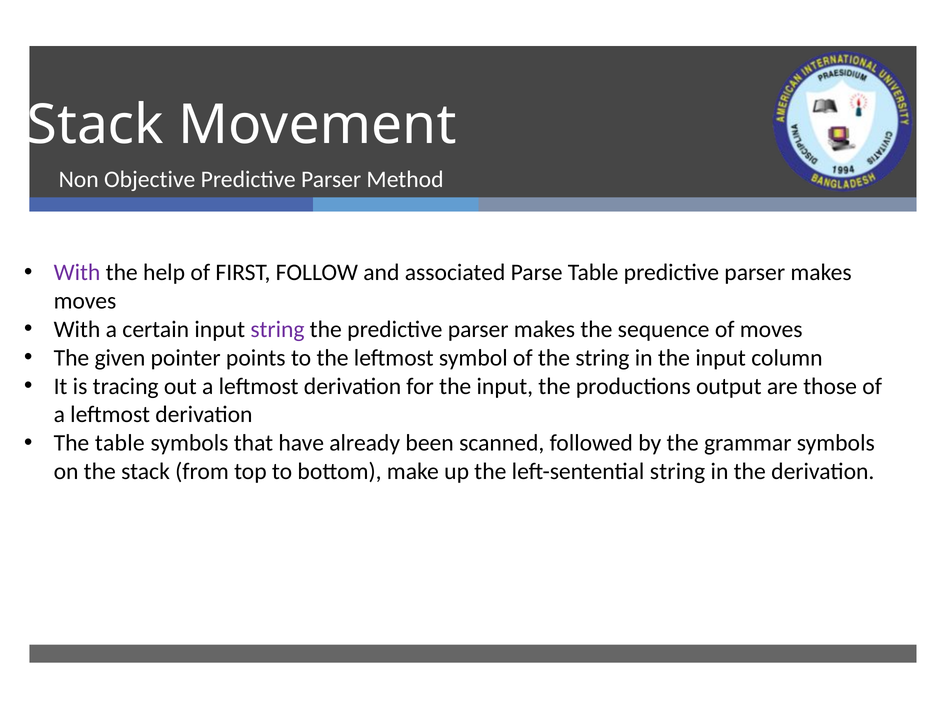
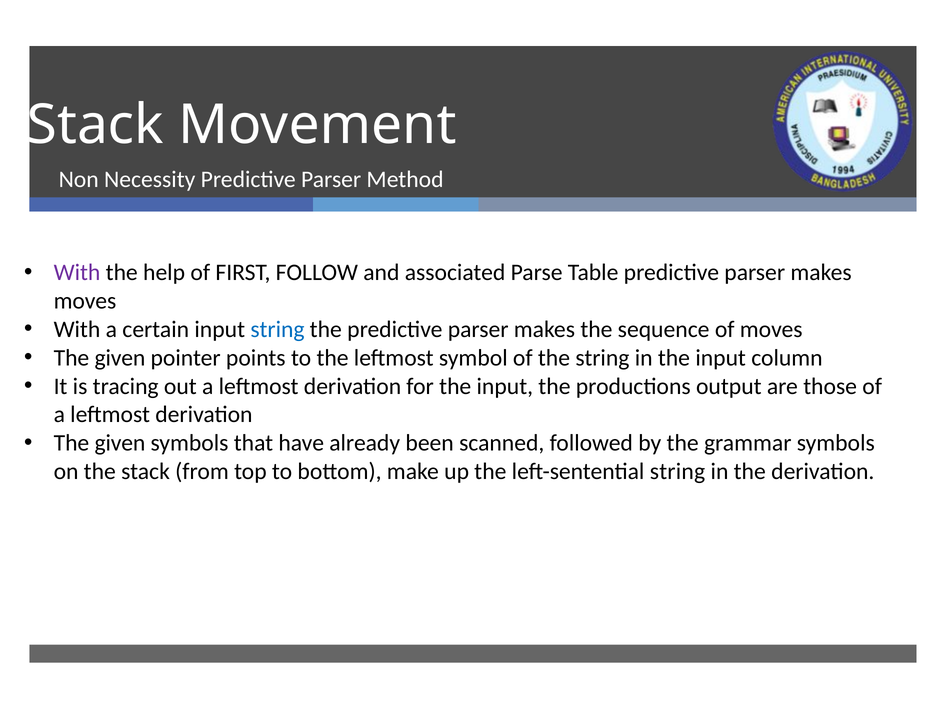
Objective: Objective -> Necessity
string at (277, 329) colour: purple -> blue
table at (120, 443): table -> given
